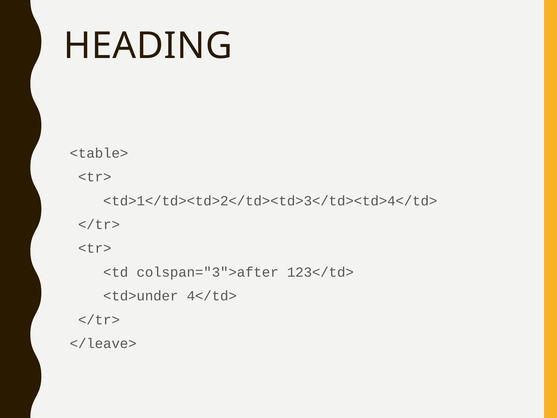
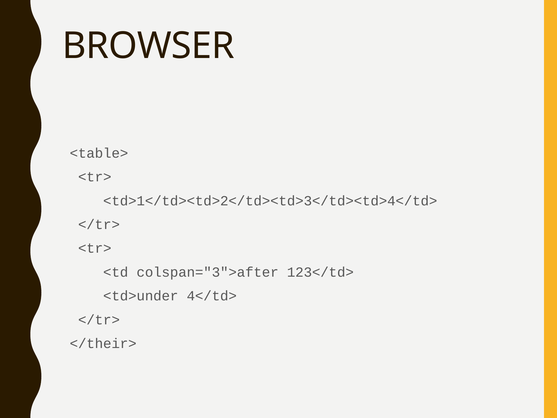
HEADING: HEADING -> BROWSER
</leave>: </leave> -> </their>
